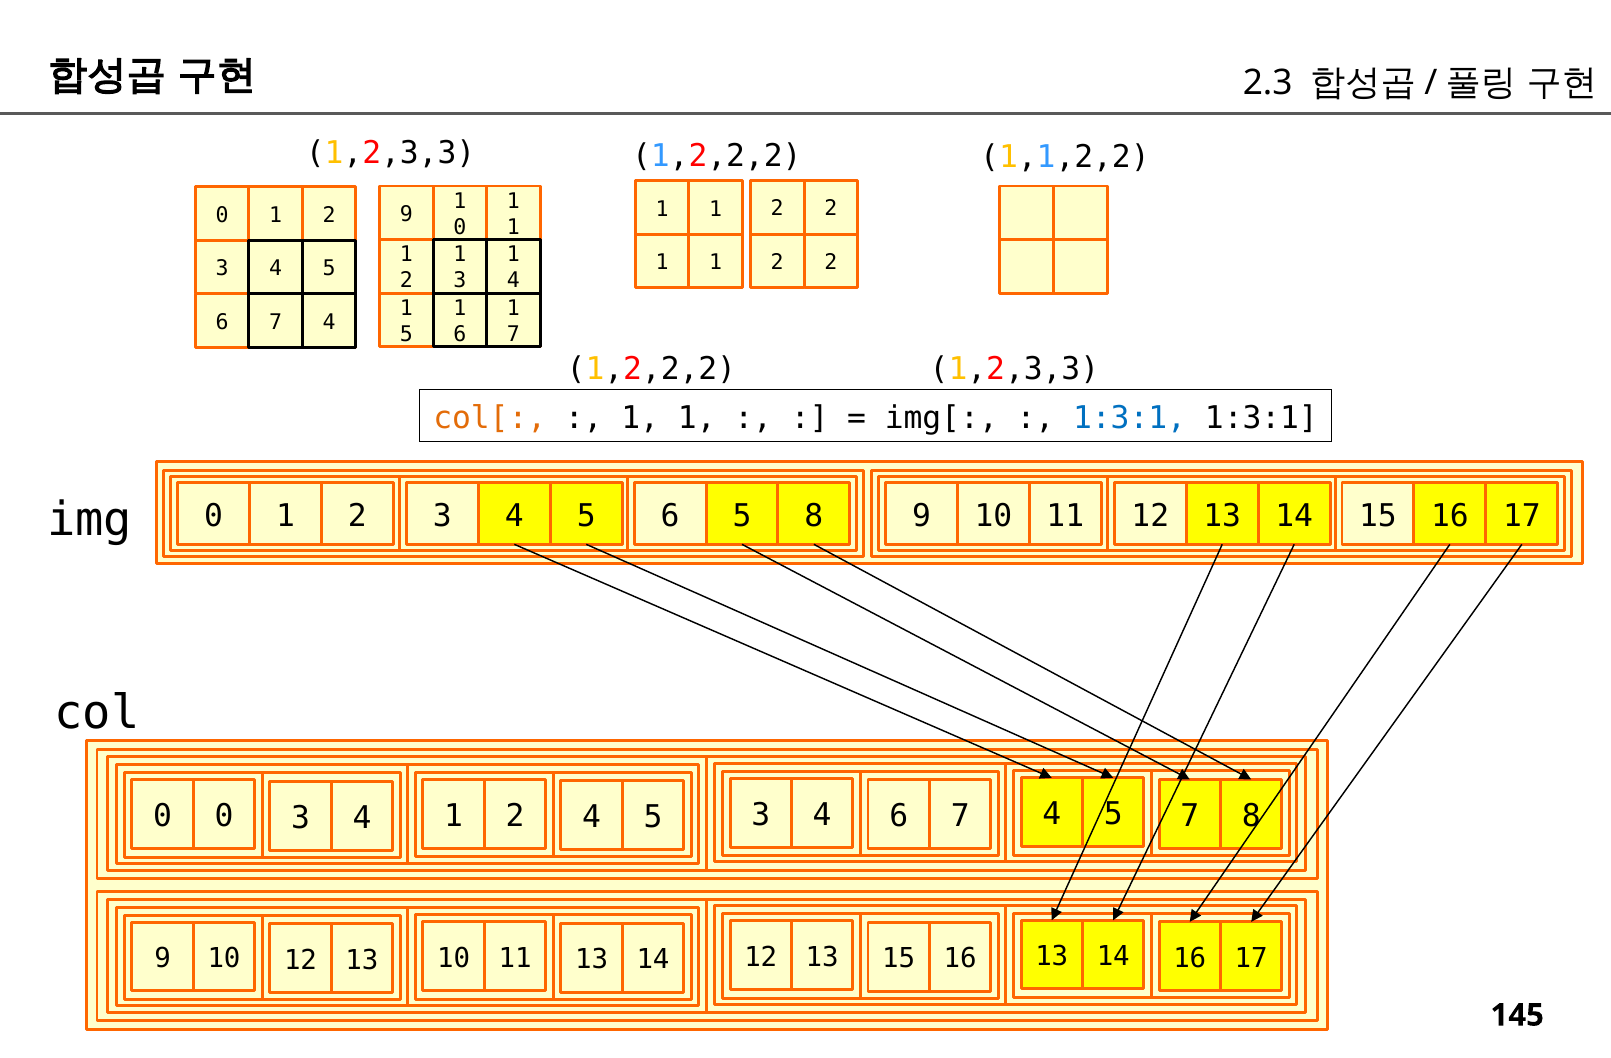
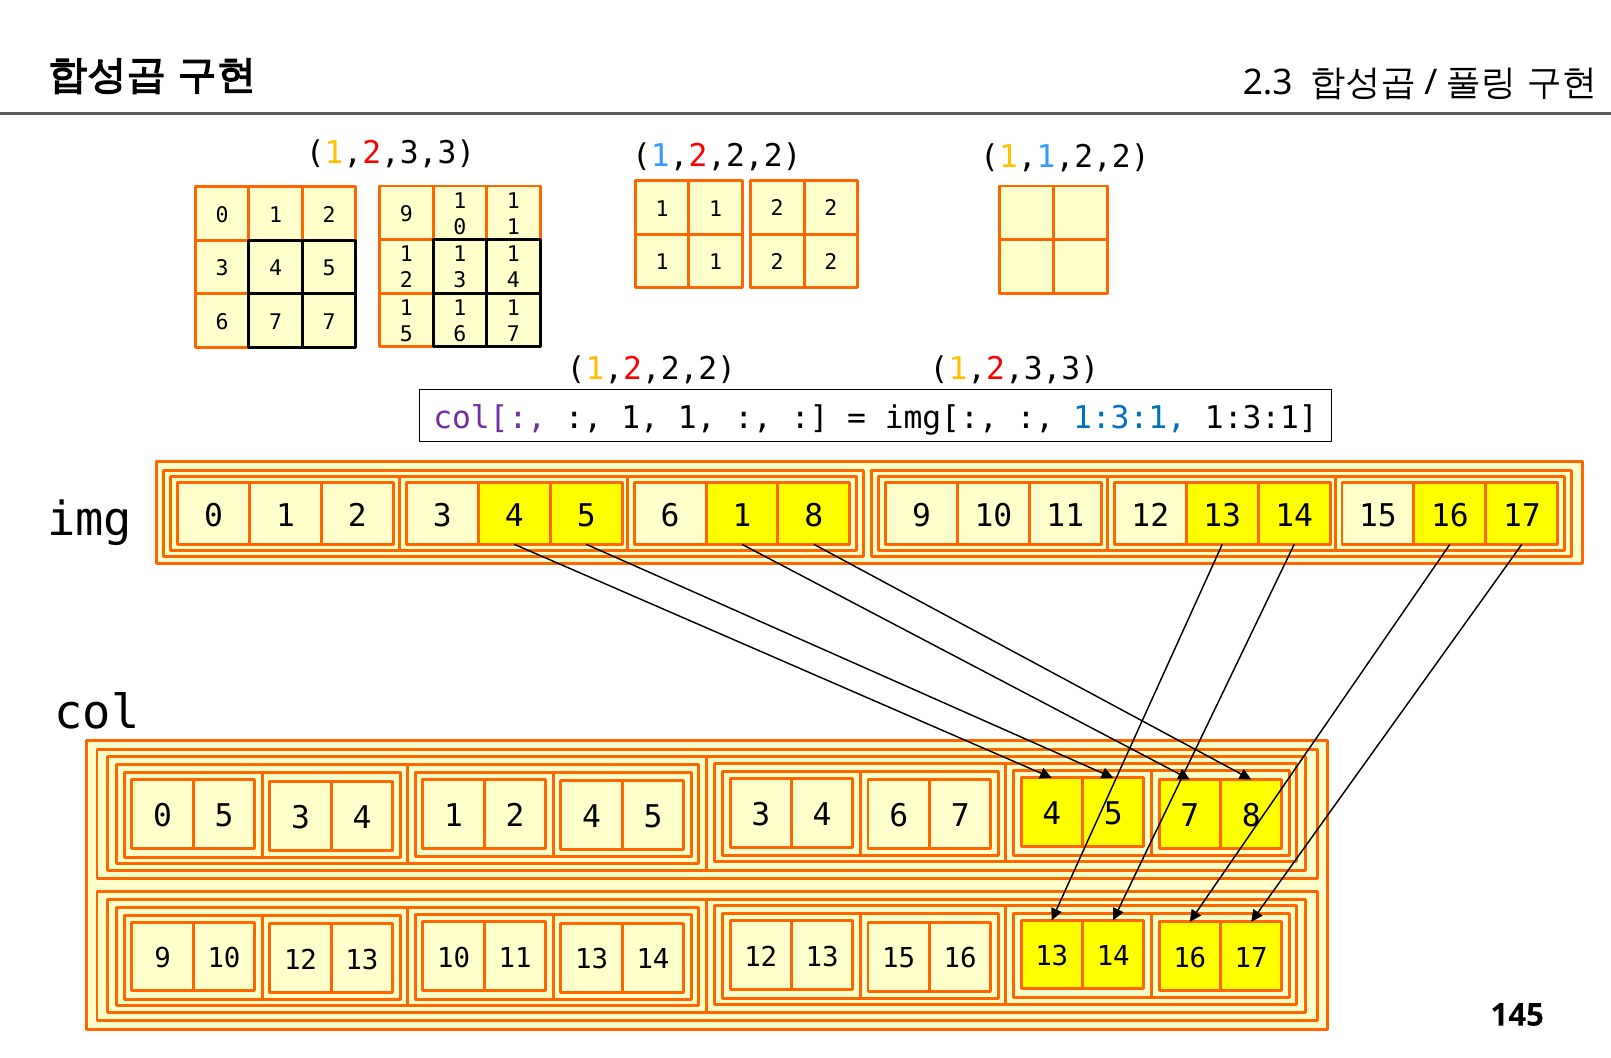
4 at (329, 322): 4 -> 7
col[ colour: orange -> purple
5 6 5: 5 -> 1
0 0: 0 -> 5
